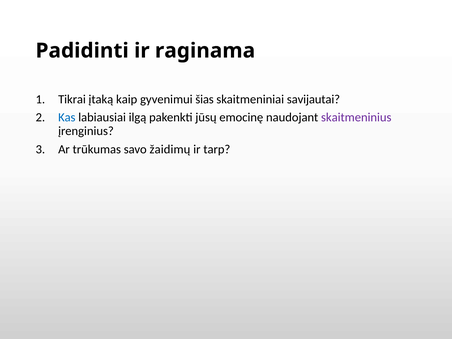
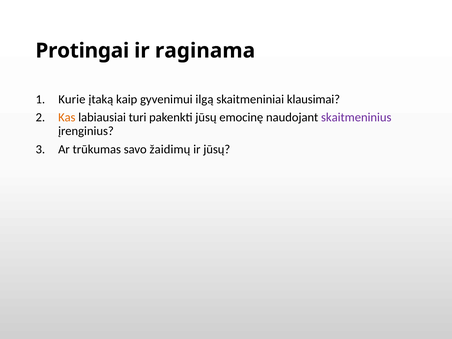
Padidinti: Padidinti -> Protingai
Tikrai: Tikrai -> Kurie
šias: šias -> ilgą
savijautai: savijautai -> klausimai
Kas colour: blue -> orange
ilgą: ilgą -> turi
ir tarp: tarp -> jūsų
